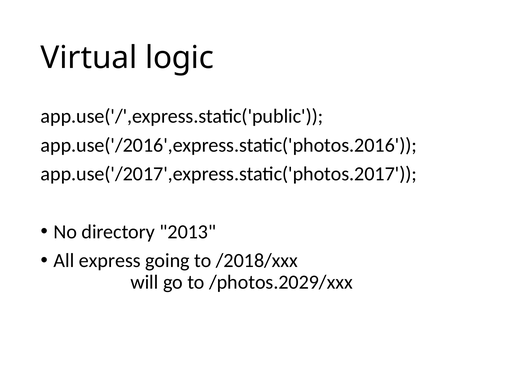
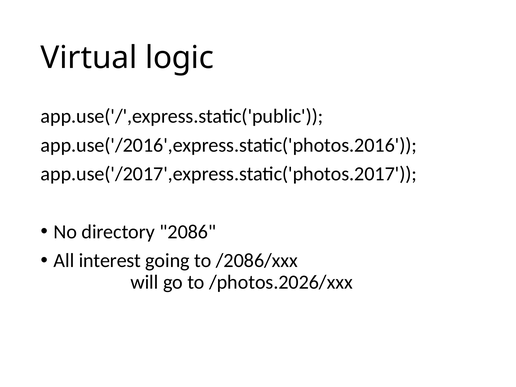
2013: 2013 -> 2086
express: express -> interest
/2018/xxx: /2018/xxx -> /2086/xxx
/photos.2029/xxx: /photos.2029/xxx -> /photos.2026/xxx
